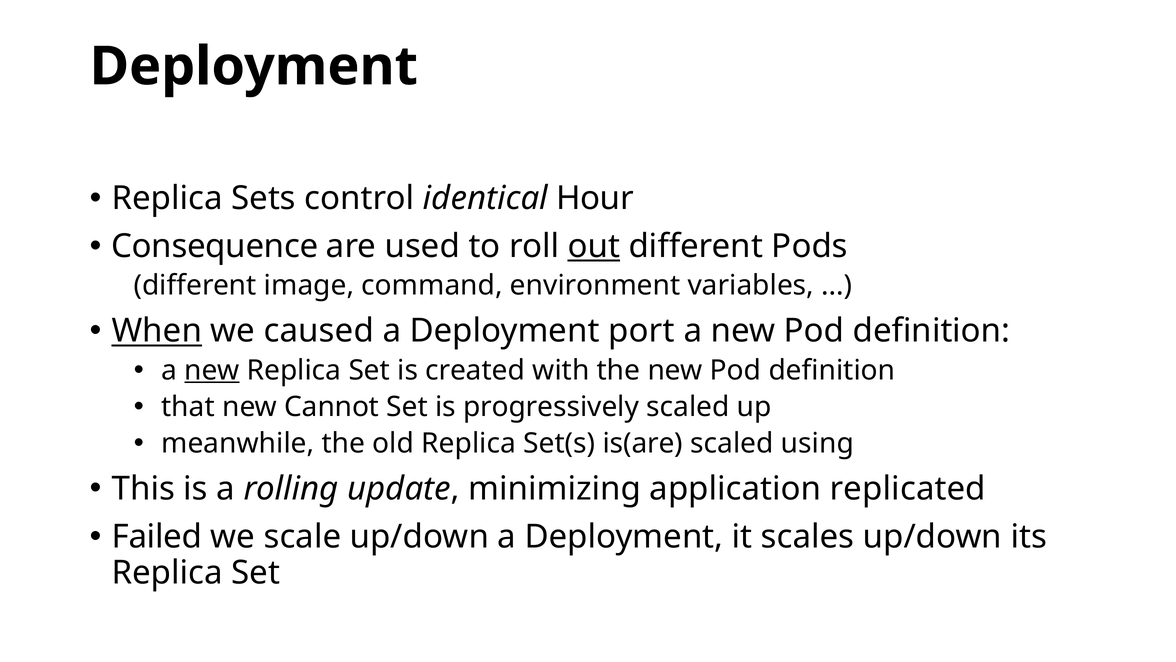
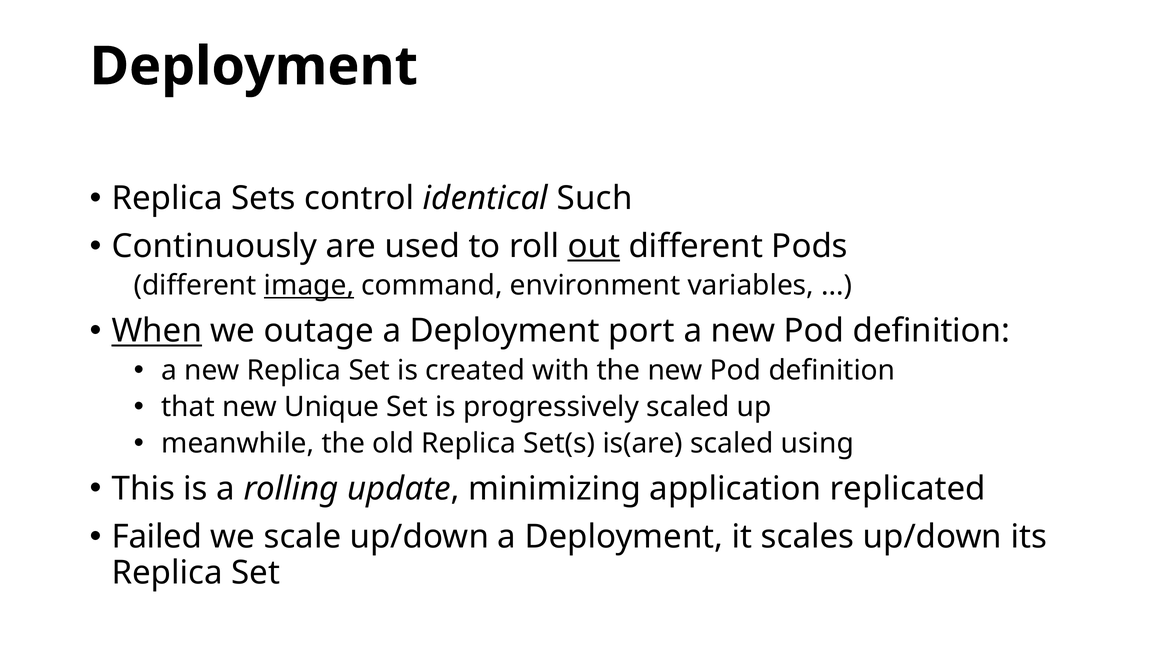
Hour: Hour -> Such
Consequence: Consequence -> Continuously
image underline: none -> present
caused: caused -> outage
new at (212, 370) underline: present -> none
Cannot: Cannot -> Unique
